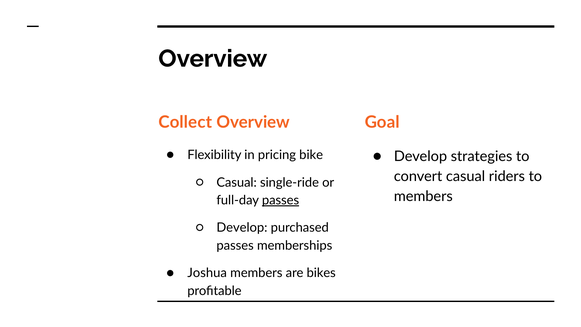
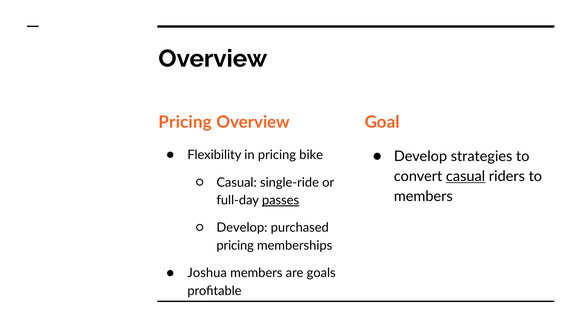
Collect at (185, 122): Collect -> Pricing
casual at (466, 176) underline: none -> present
passes at (235, 245): passes -> pricing
bikes: bikes -> goals
